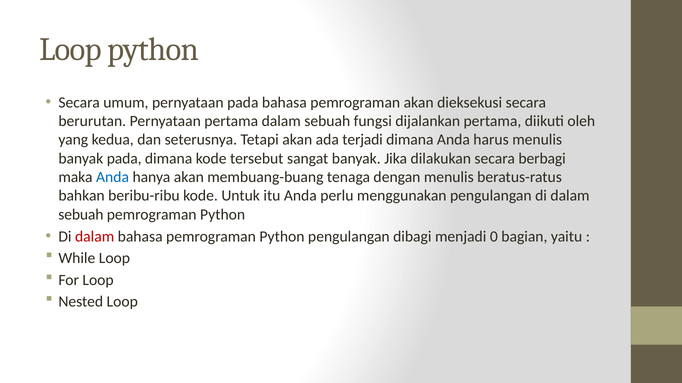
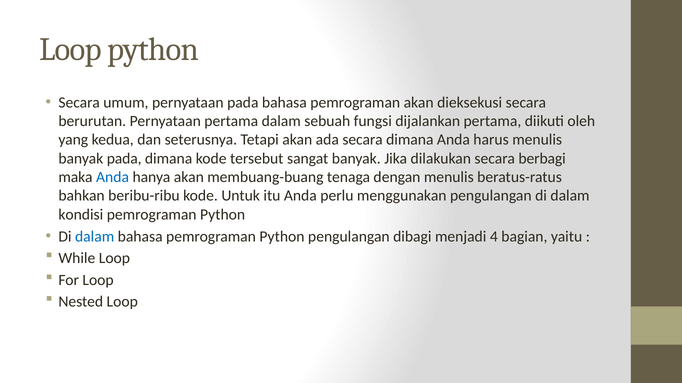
ada terjadi: terjadi -> secara
sebuah at (81, 215): sebuah -> kondisi
dalam at (95, 237) colour: red -> blue
0: 0 -> 4
